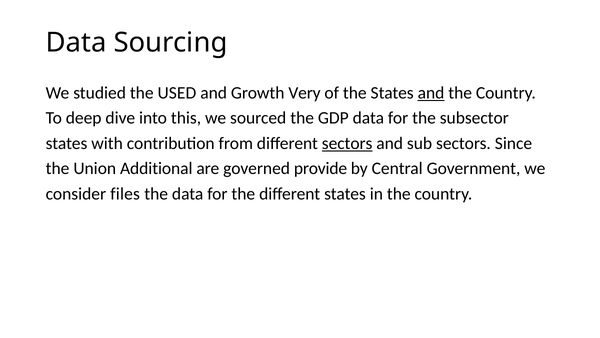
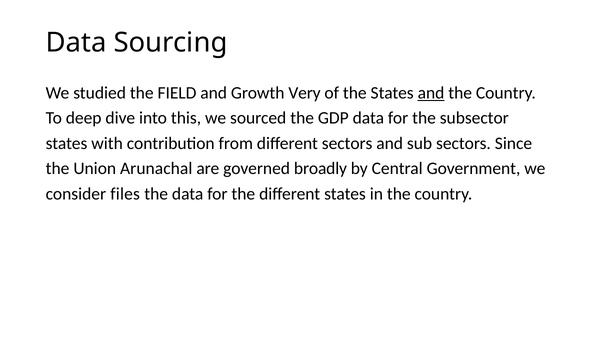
USED: USED -> FIELD
sectors at (347, 143) underline: present -> none
Additional: Additional -> Arunachal
provide: provide -> broadly
